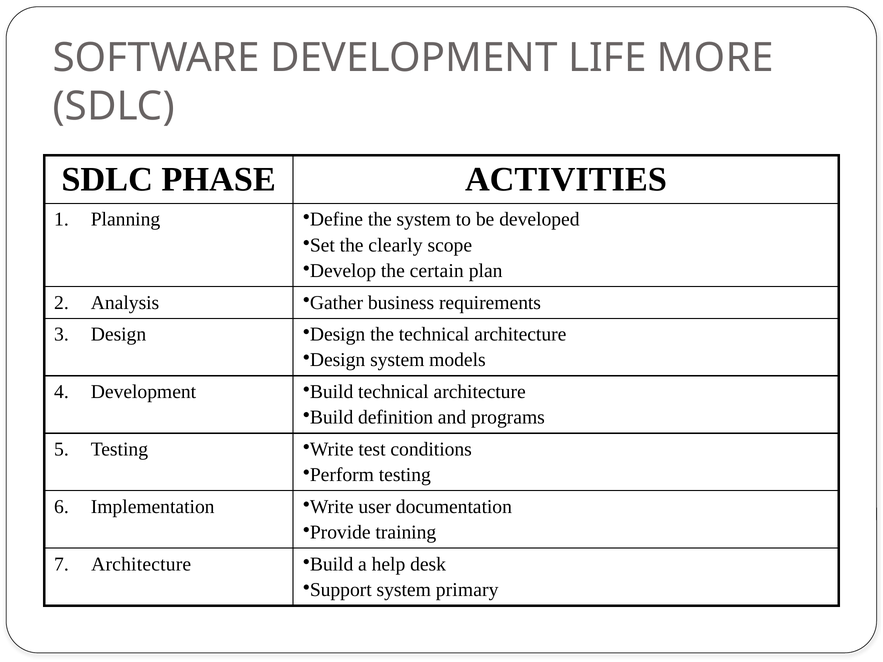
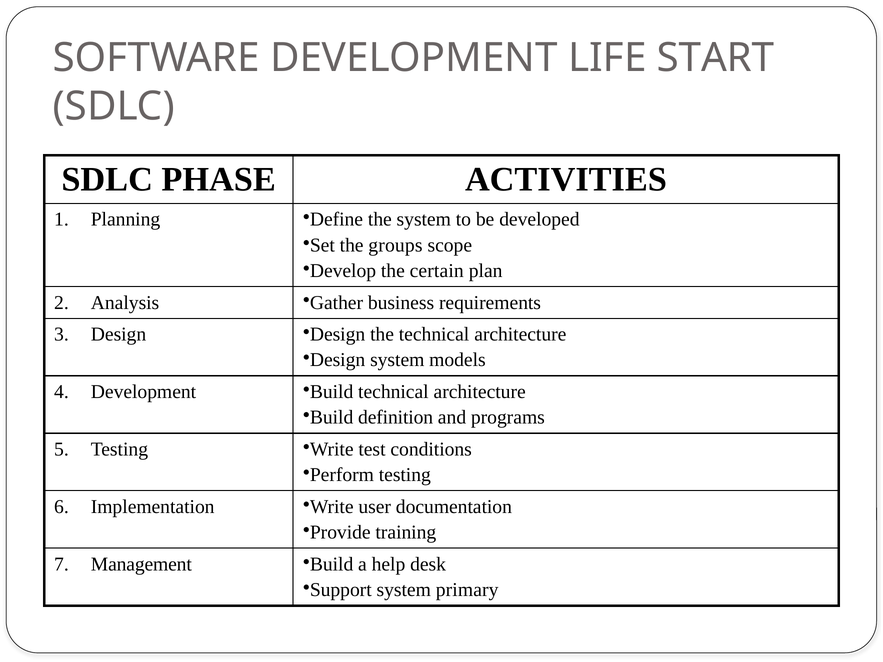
MORE: MORE -> START
clearly: clearly -> groups
Architecture at (141, 564): Architecture -> Management
